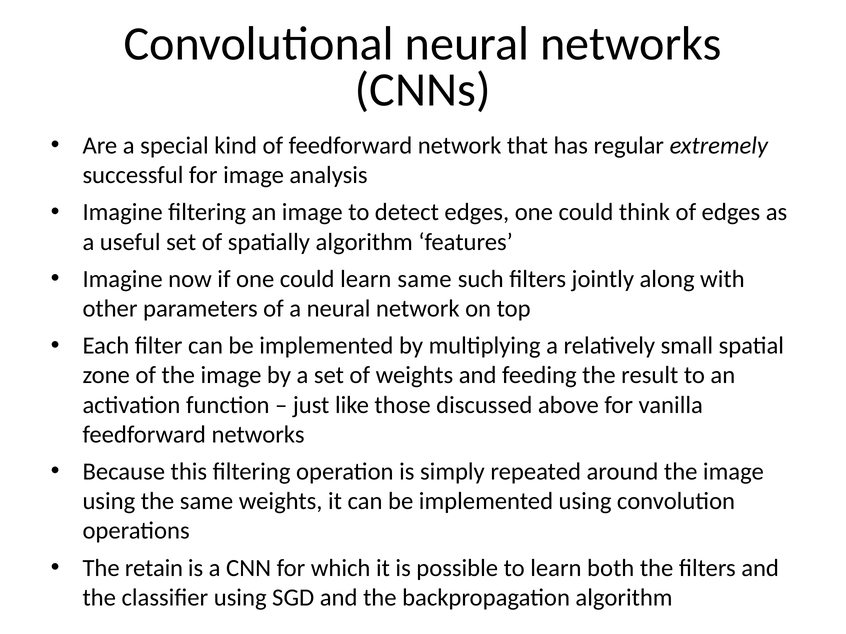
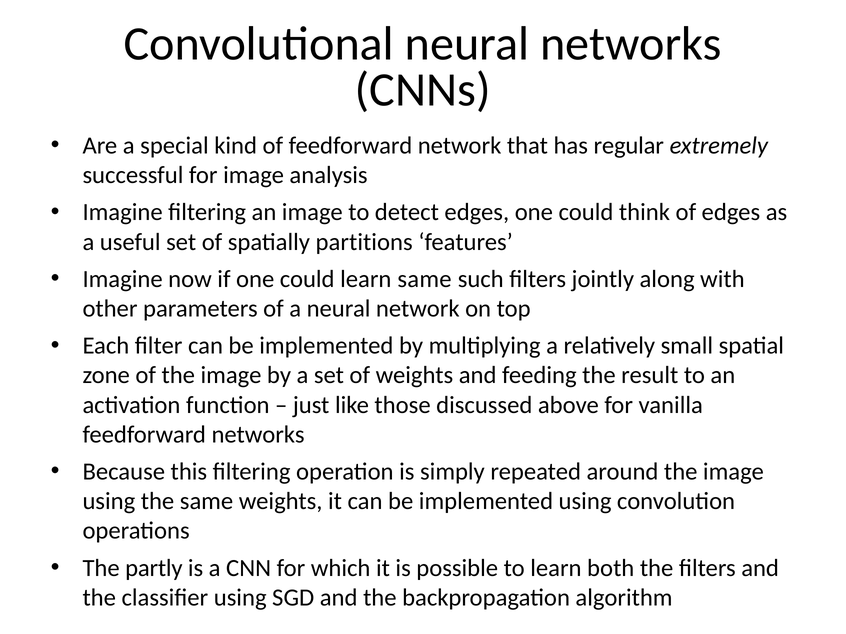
spatially algorithm: algorithm -> partitions
retain: retain -> partly
